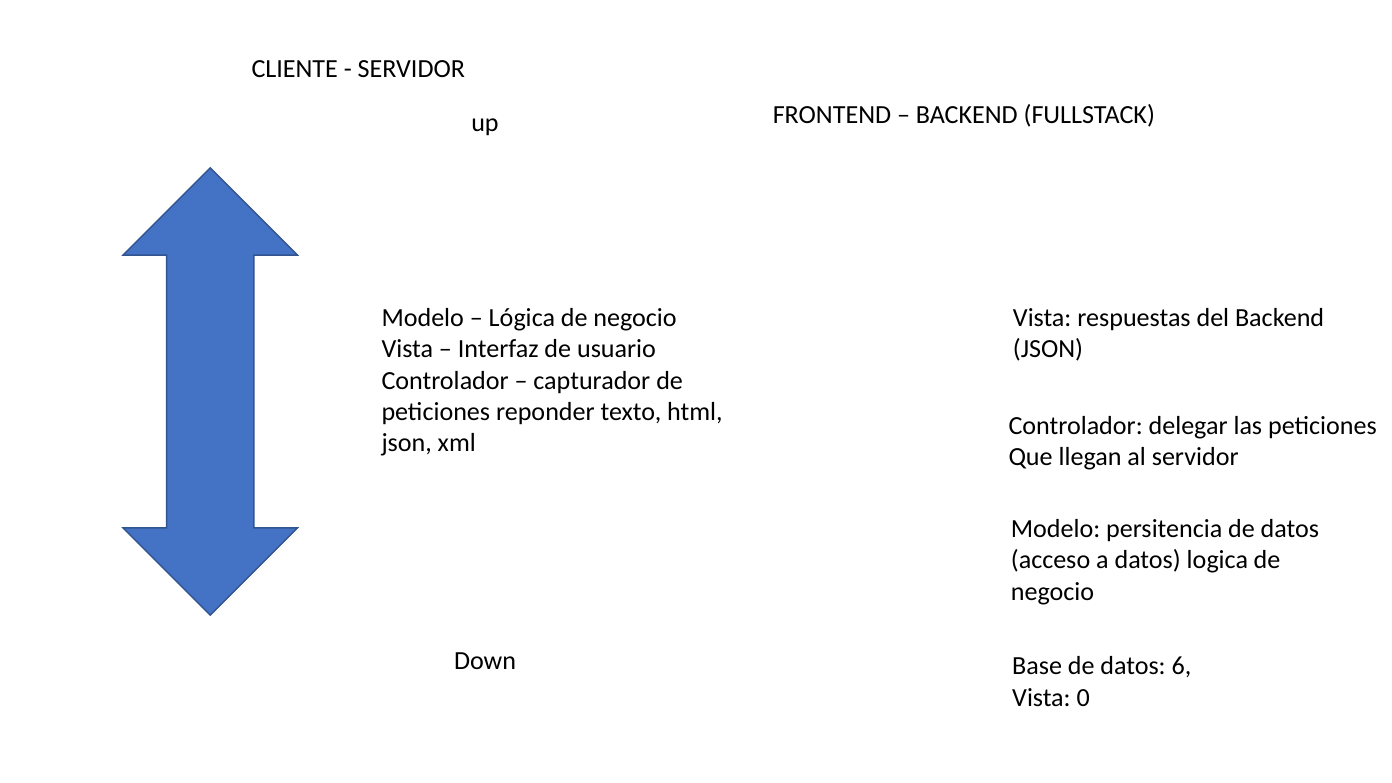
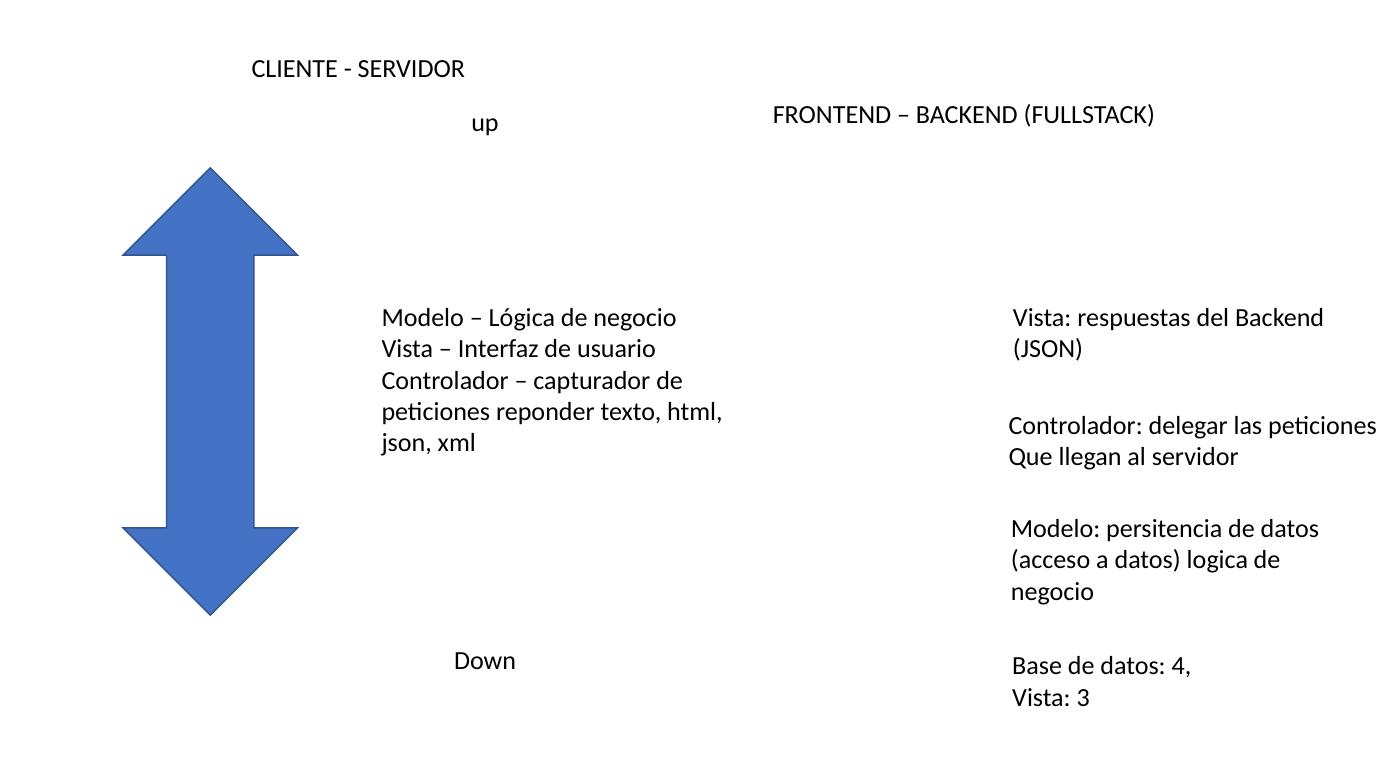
6: 6 -> 4
0: 0 -> 3
